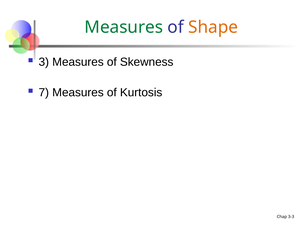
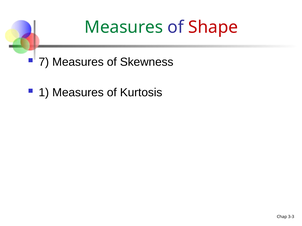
Shape colour: orange -> red
3: 3 -> 7
7: 7 -> 1
